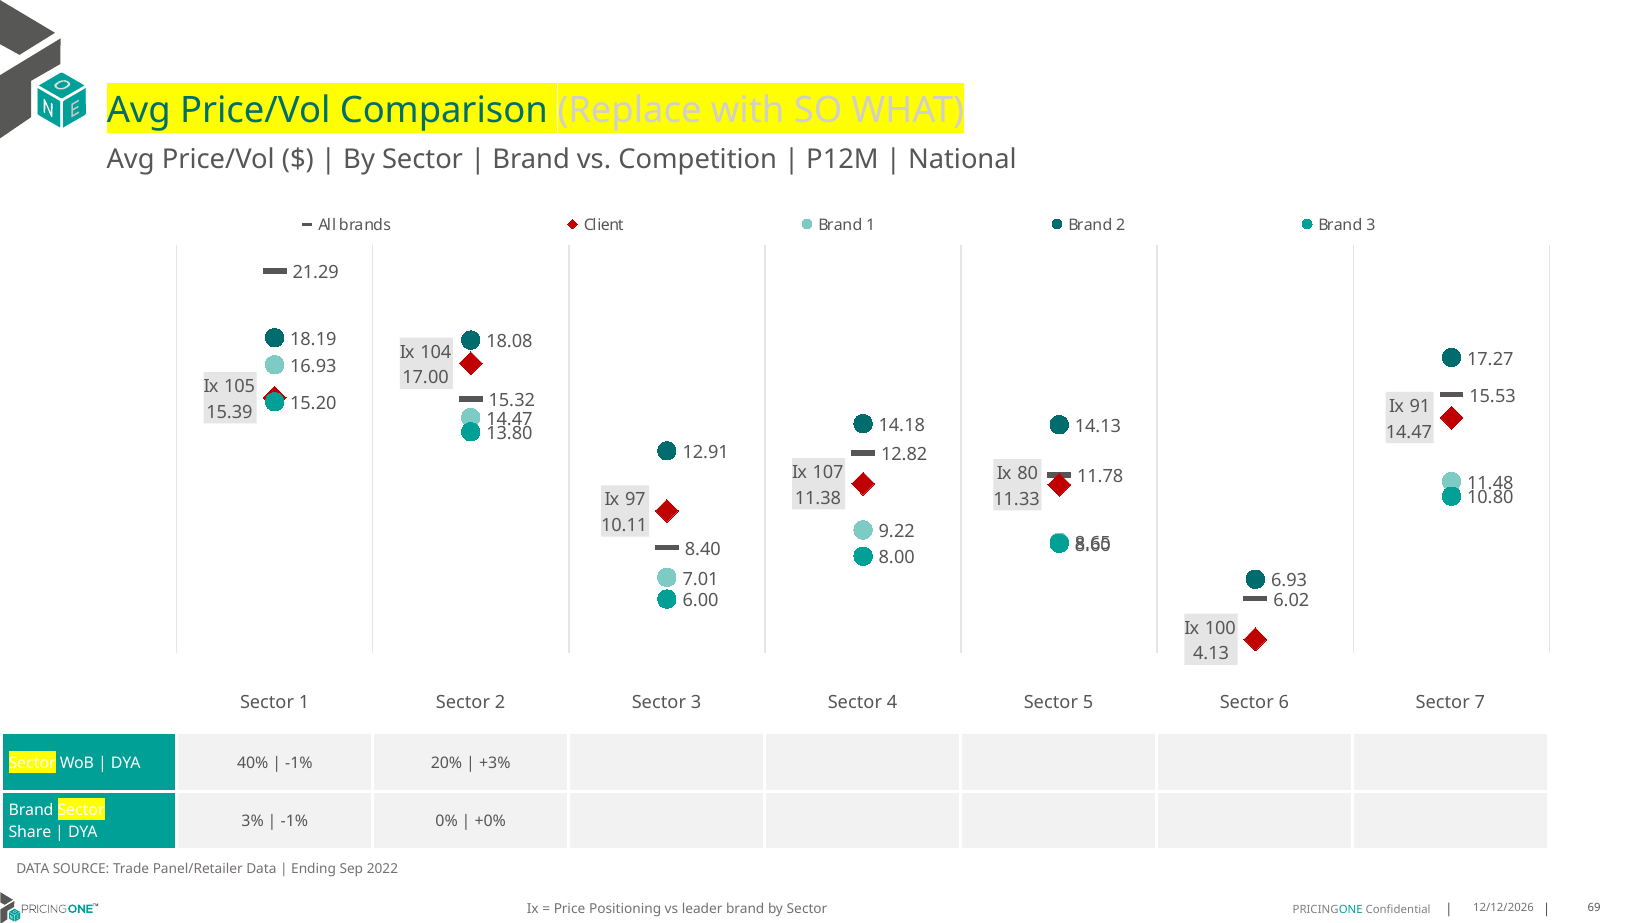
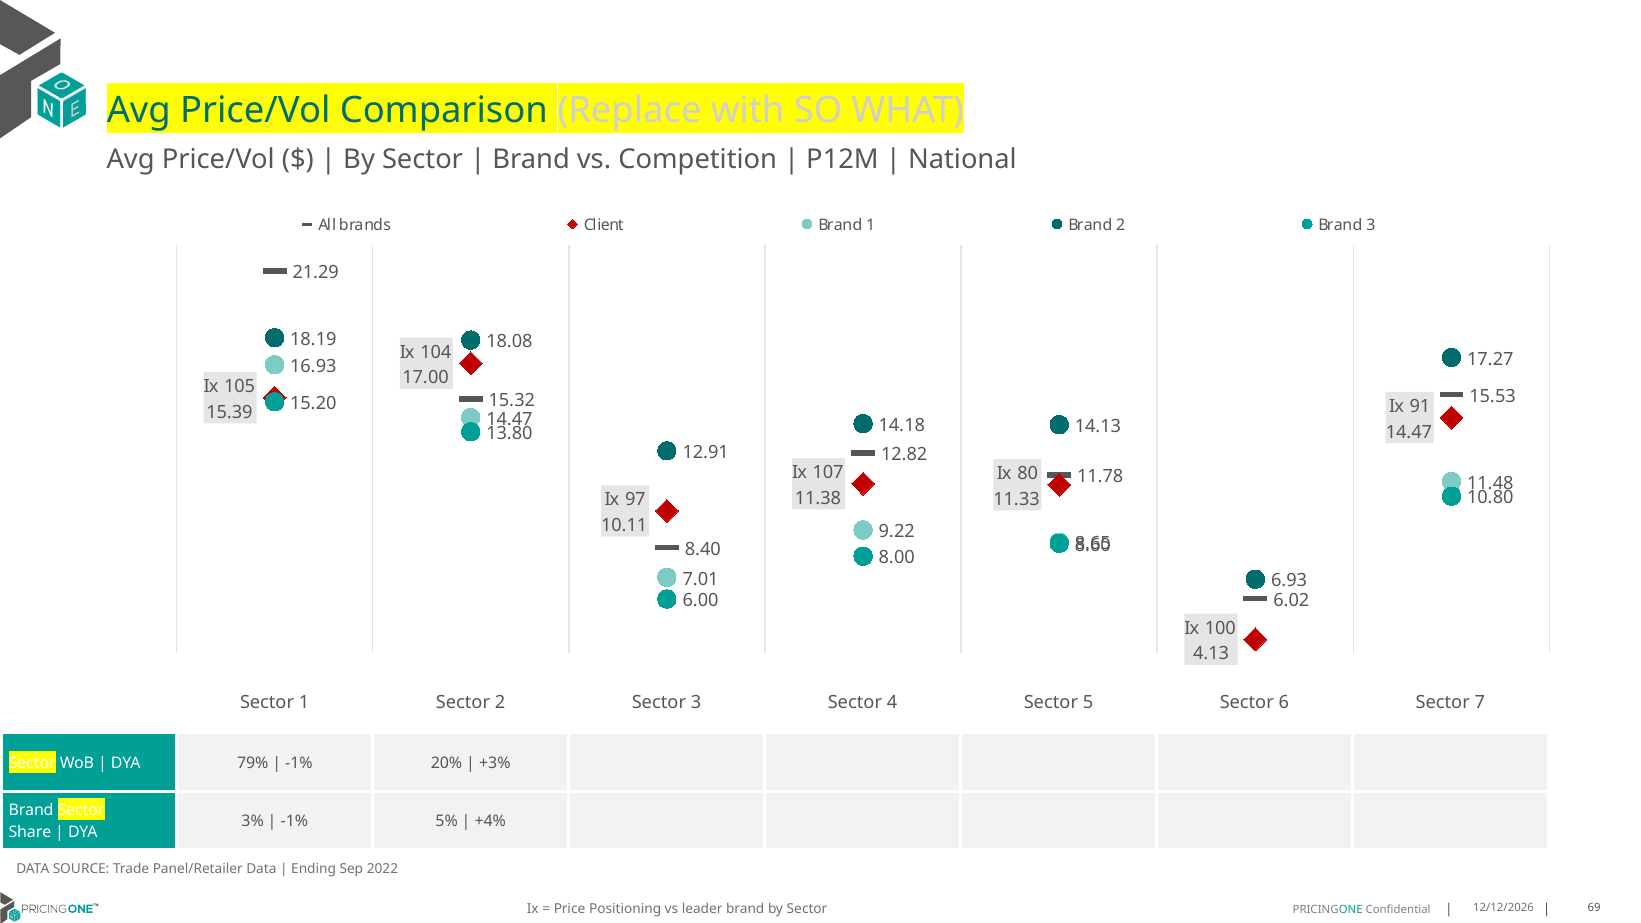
40%: 40% -> 79%
0%: 0% -> 5%
+0%: +0% -> +4%
